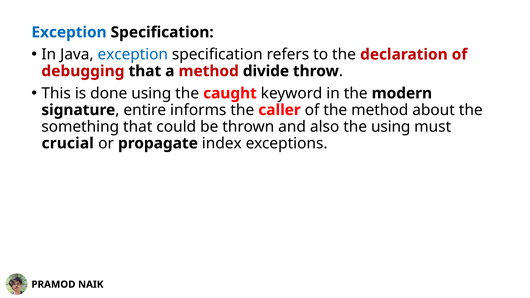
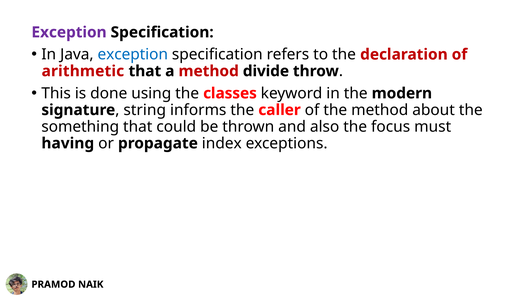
Exception at (69, 32) colour: blue -> purple
debugging: debugging -> arithmetic
caught: caught -> classes
entire: entire -> string
the using: using -> focus
crucial: crucial -> having
